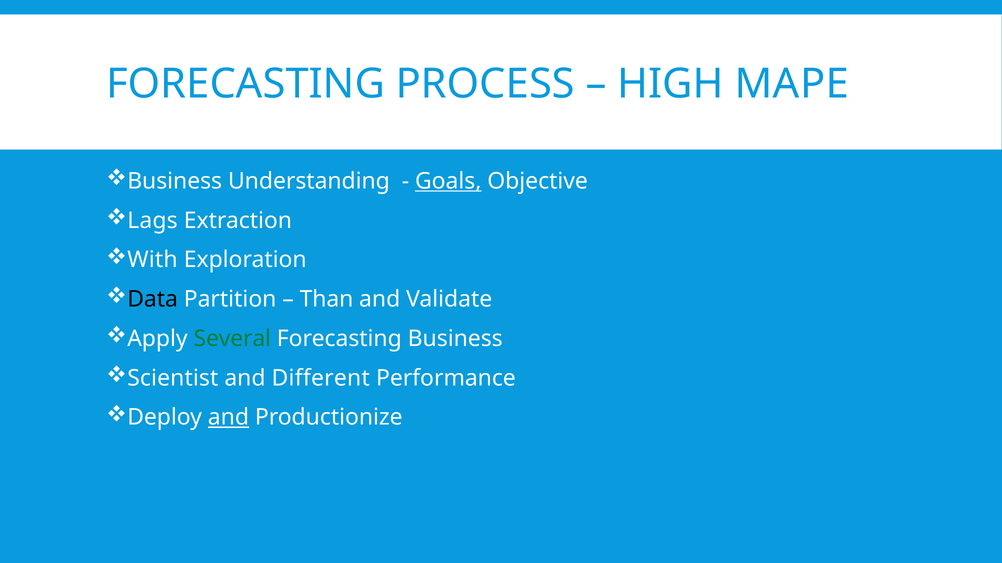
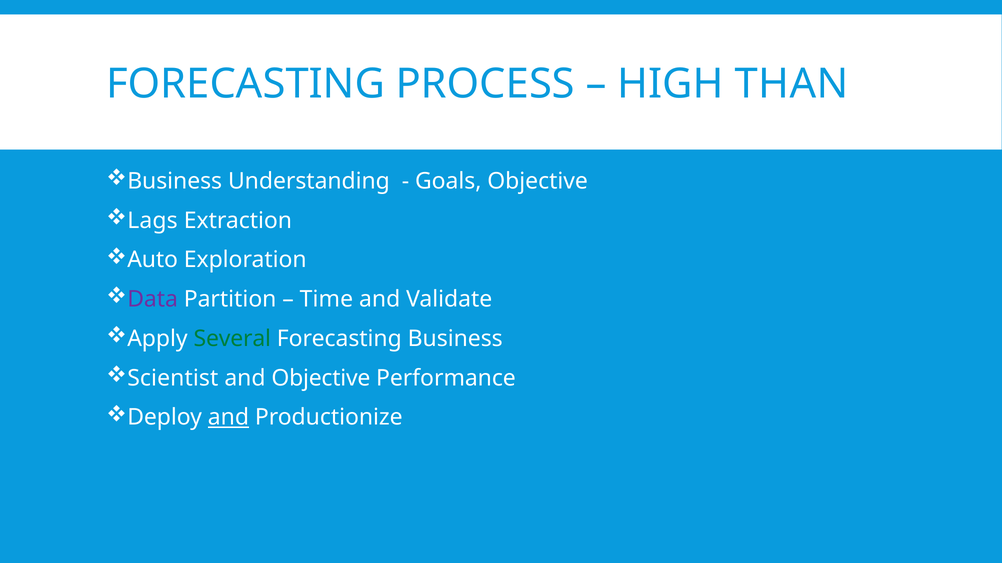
MAPE: MAPE -> THAN
Goals underline: present -> none
With: With -> Auto
Data colour: black -> purple
Than: Than -> Time
and Different: Different -> Objective
